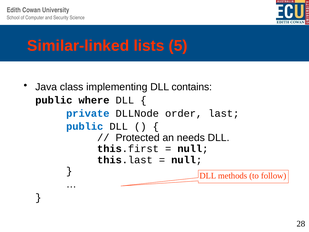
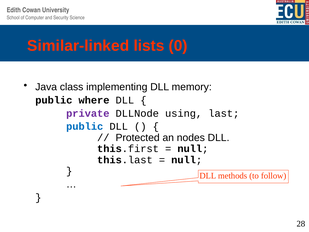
5: 5 -> 0
contains: contains -> memory
private colour: blue -> purple
order: order -> using
needs: needs -> nodes
